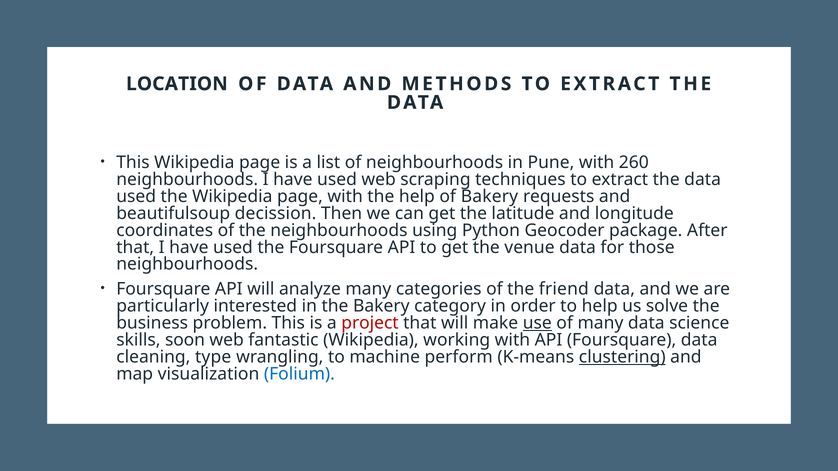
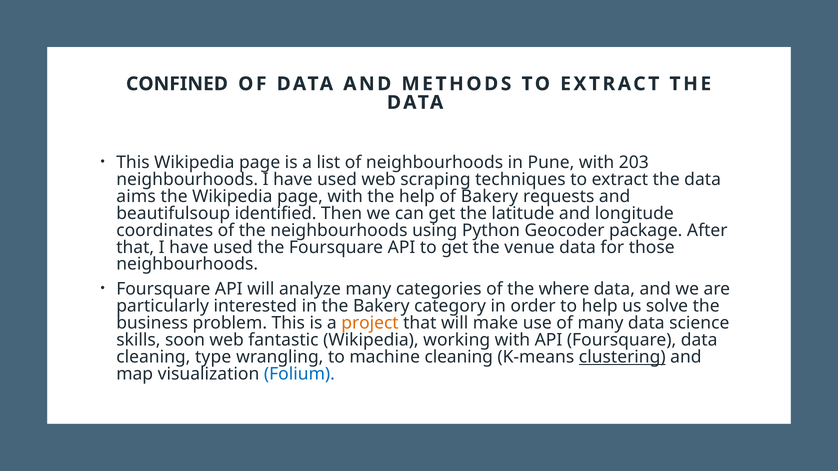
LOCATION: LOCATION -> CONFINED
260: 260 -> 203
used at (136, 197): used -> aims
decission: decission -> identified
friend: friend -> where
project colour: red -> orange
use underline: present -> none
machine perform: perform -> cleaning
